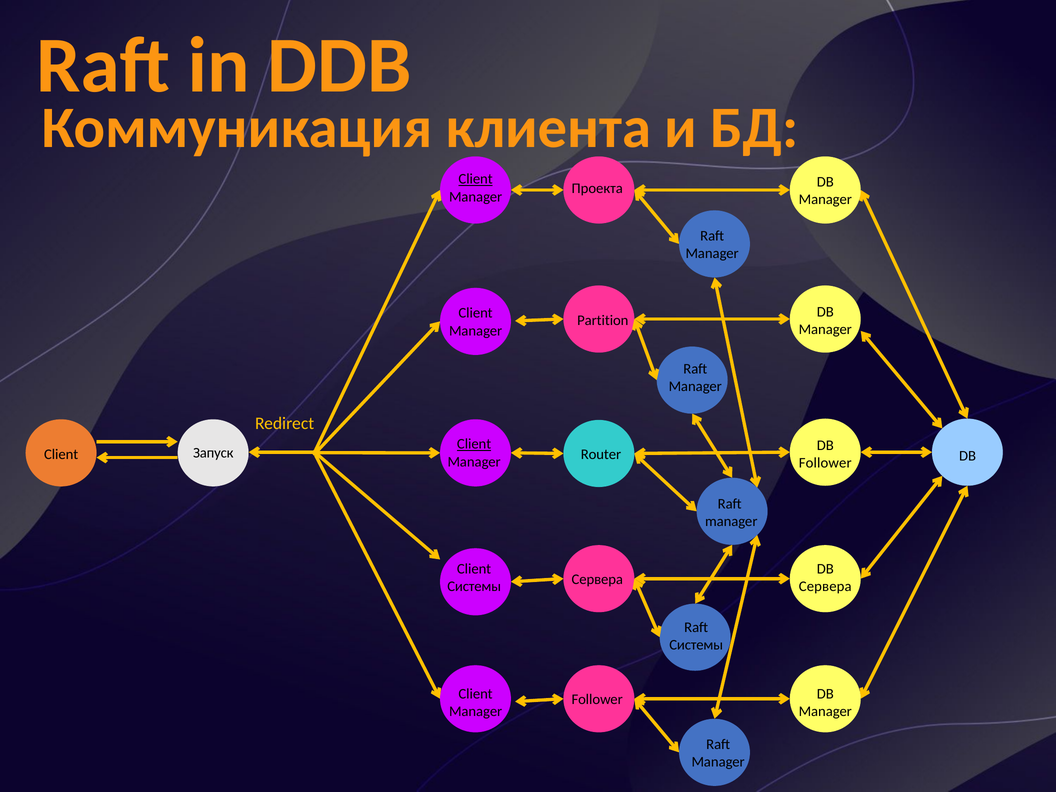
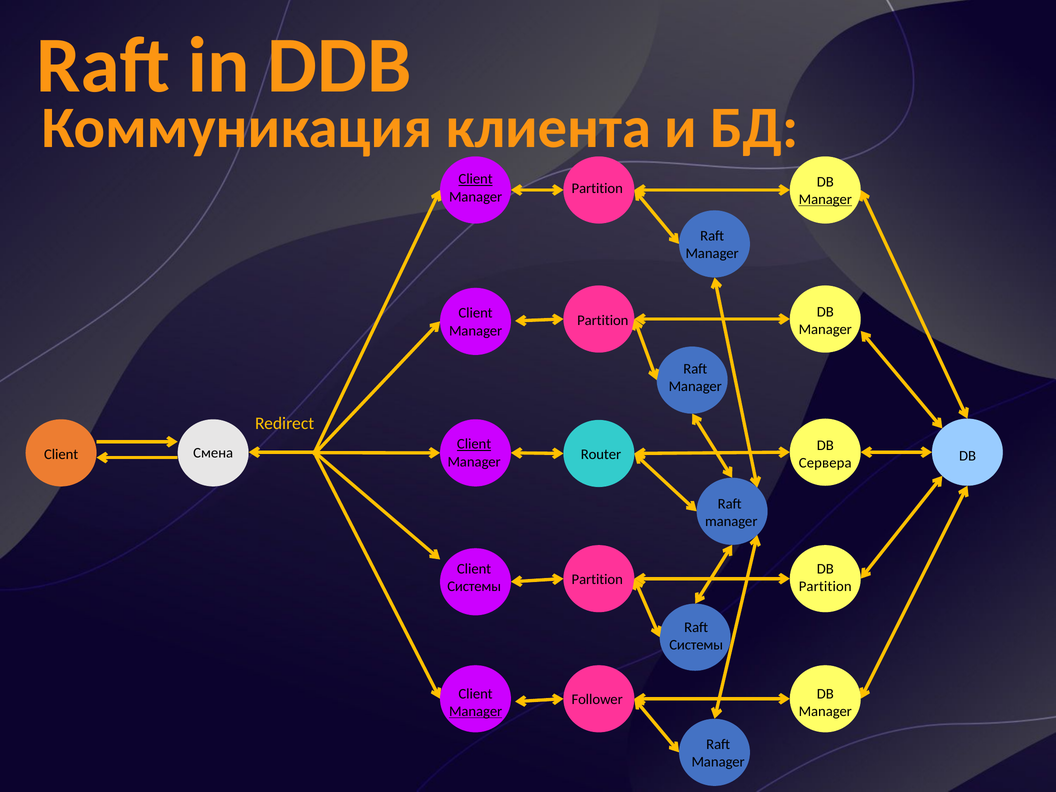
Проекта at (597, 188): Проекта -> Partition
Manager at (825, 199) underline: none -> present
Запуск: Запуск -> Смена
Follower at (825, 463): Follower -> Сервера
Сервера at (597, 579): Сервера -> Partition
Сервера at (825, 587): Сервера -> Partition
Manager at (476, 711) underline: none -> present
